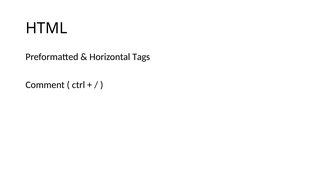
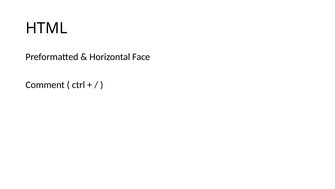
Tags: Tags -> Face
